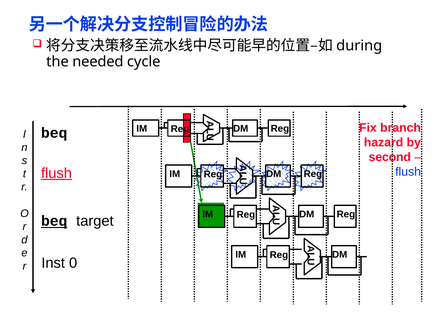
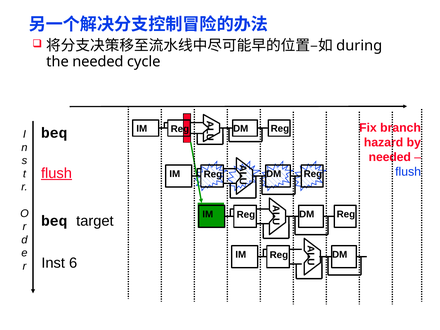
second at (390, 157): second -> needed
beq at (54, 221) underline: present -> none
0: 0 -> 6
